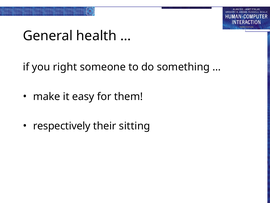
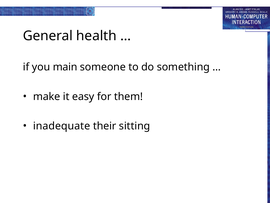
right: right -> main
respectively: respectively -> inadequate
